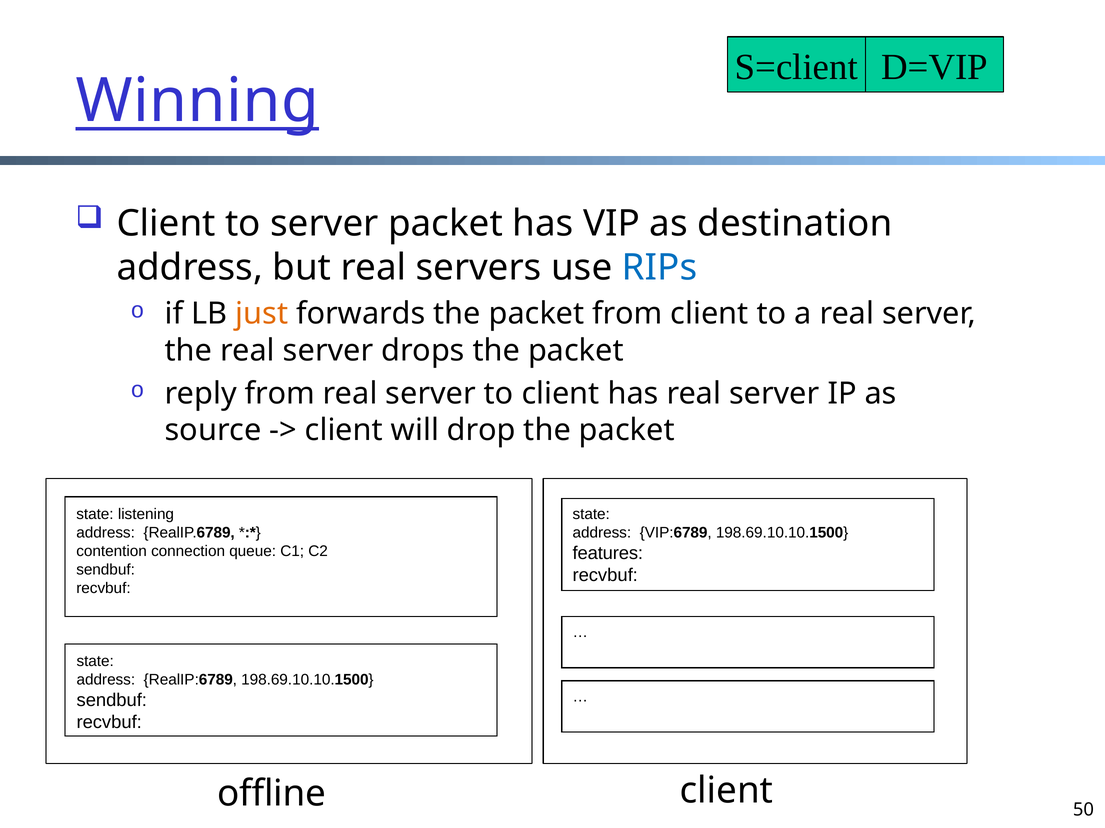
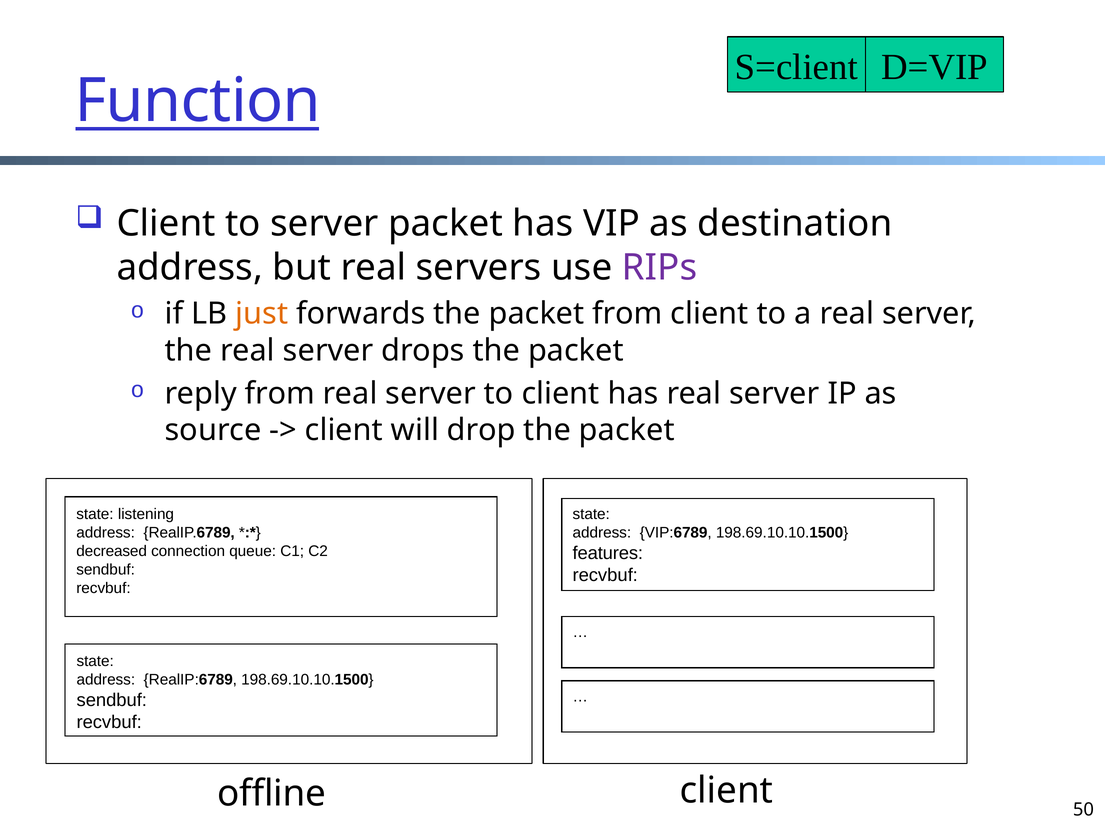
Winning: Winning -> Function
RIPs colour: blue -> purple
contention: contention -> decreased
